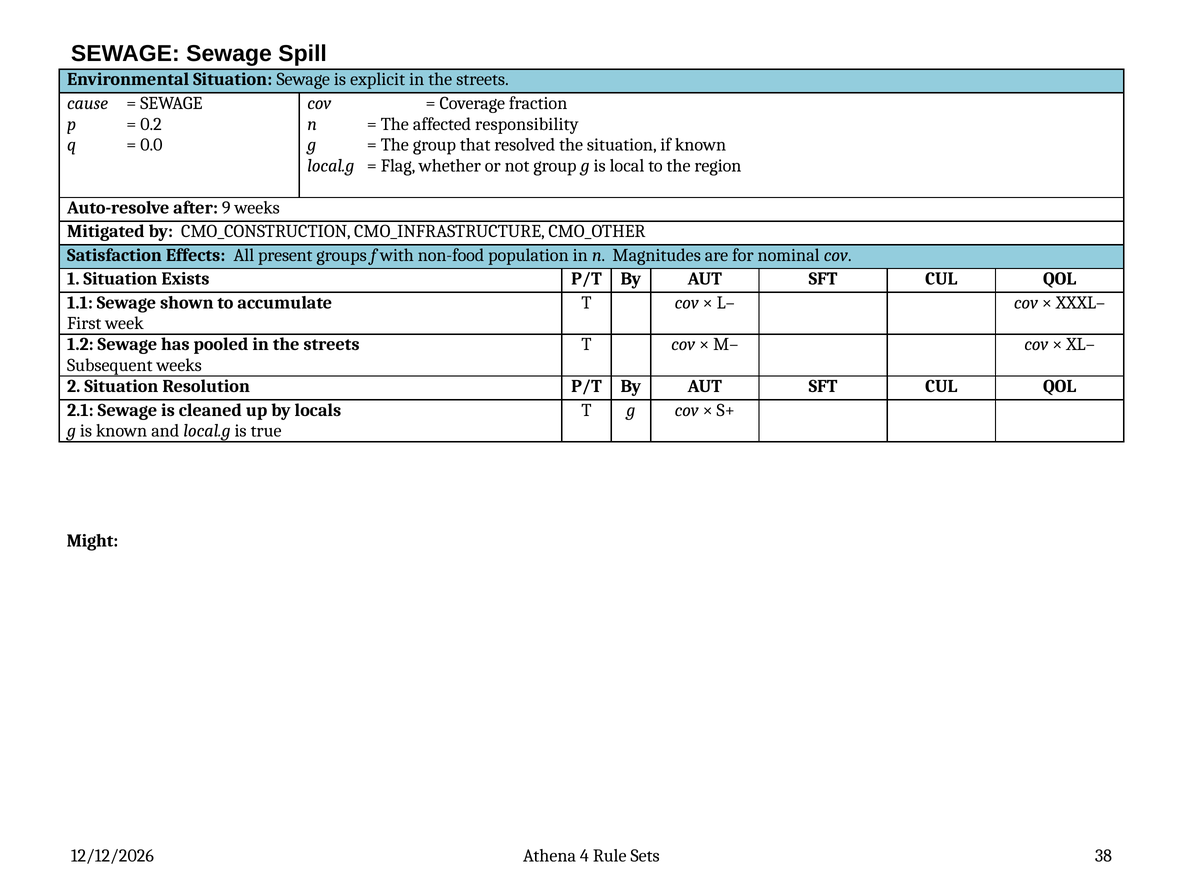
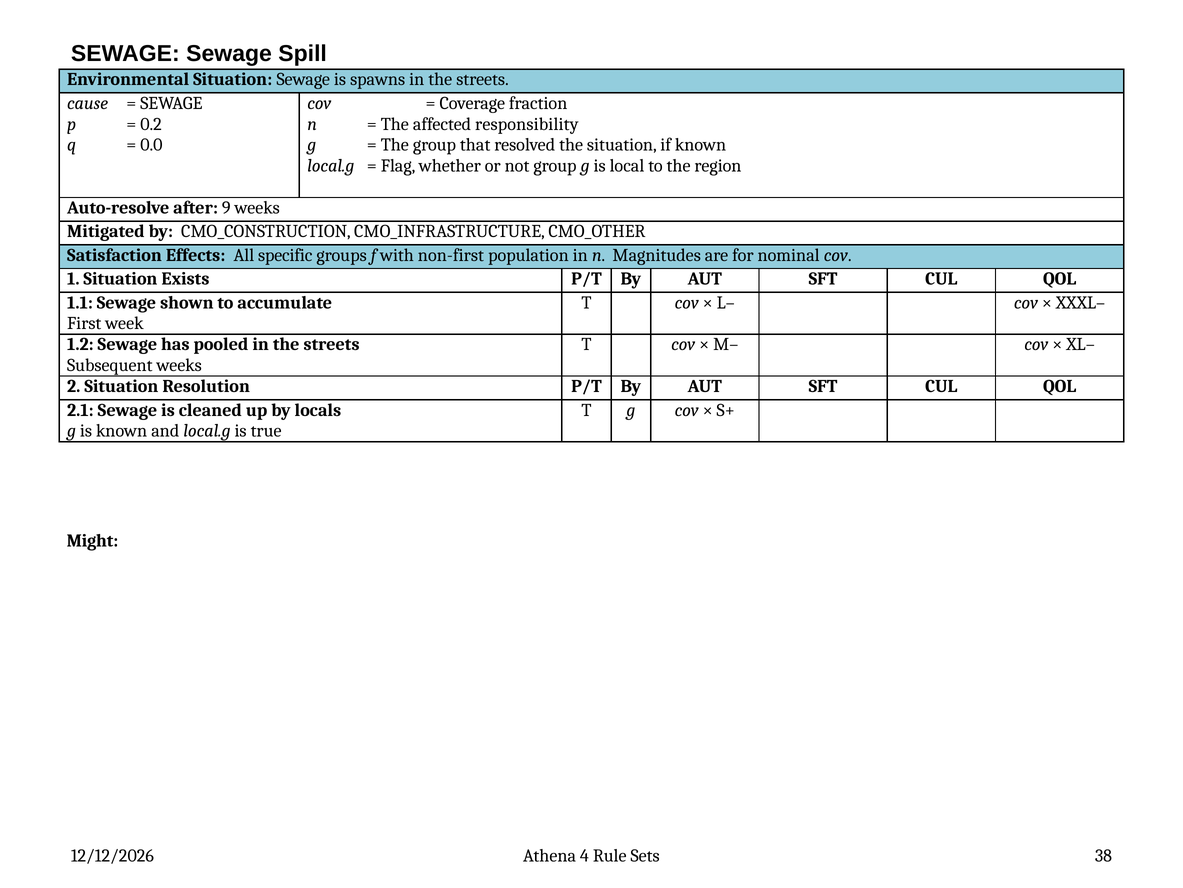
explicit: explicit -> spawns
present: present -> specific
non-food: non-food -> non-first
